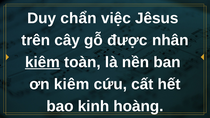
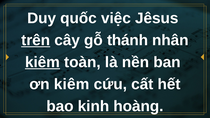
chẩn: chẩn -> quốc
trên underline: none -> present
được: được -> thánh
